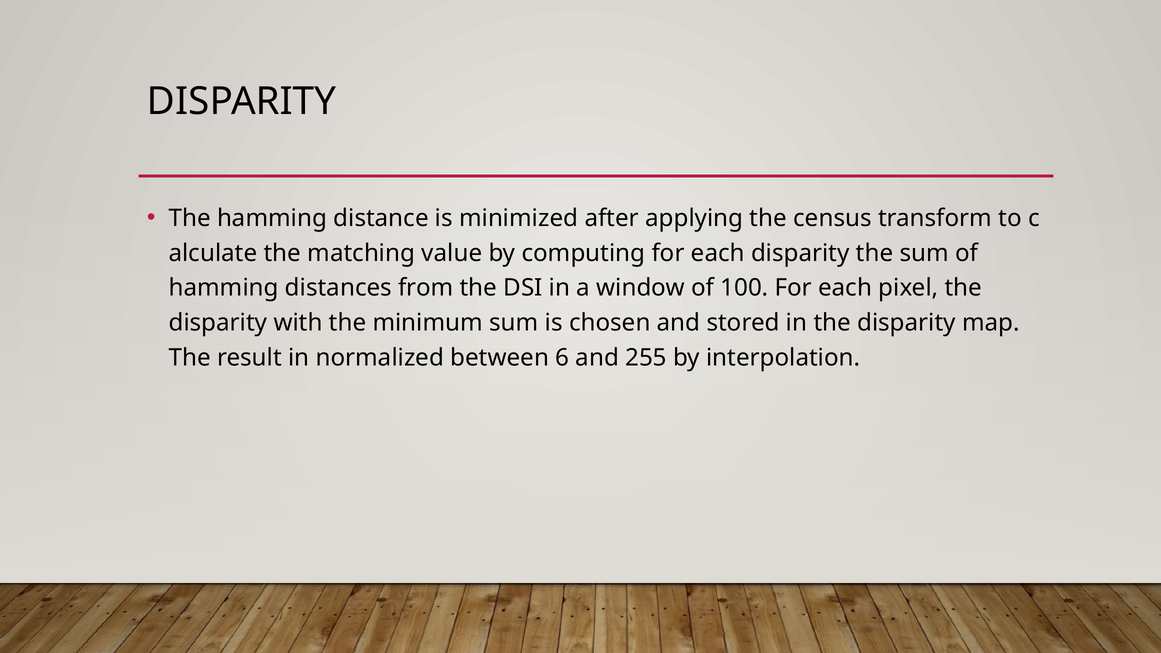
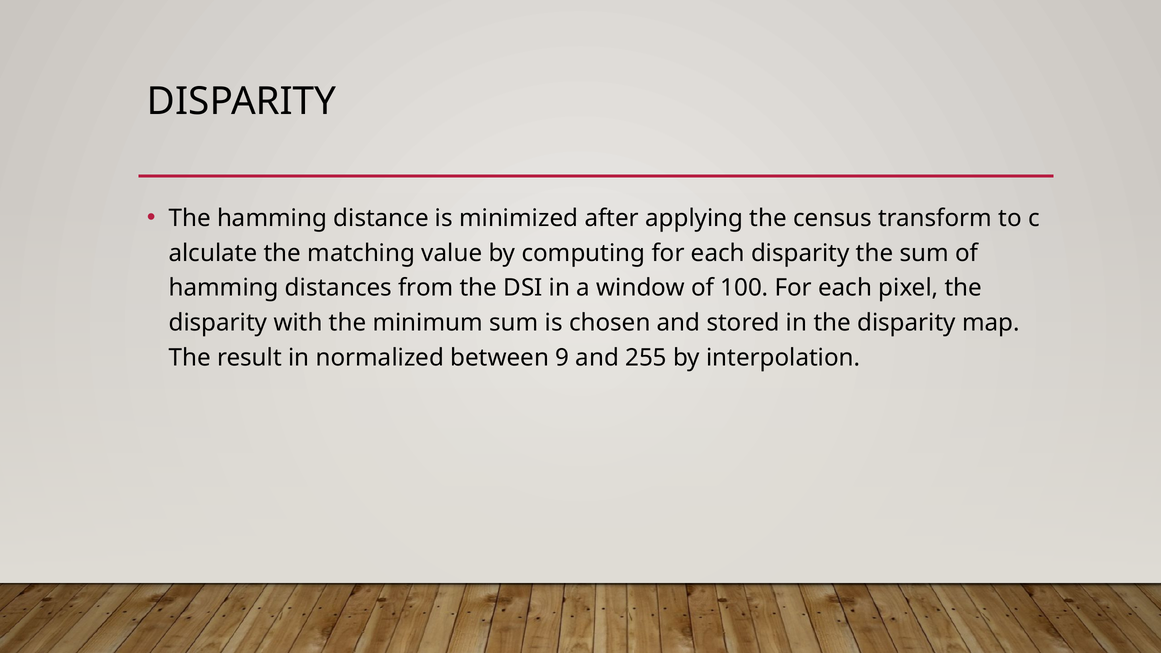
6: 6 -> 9
